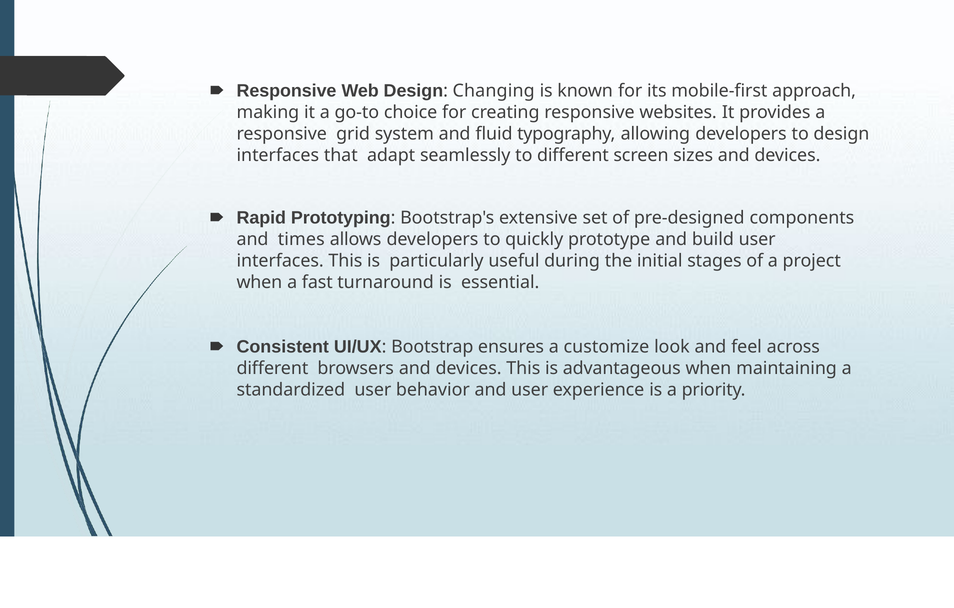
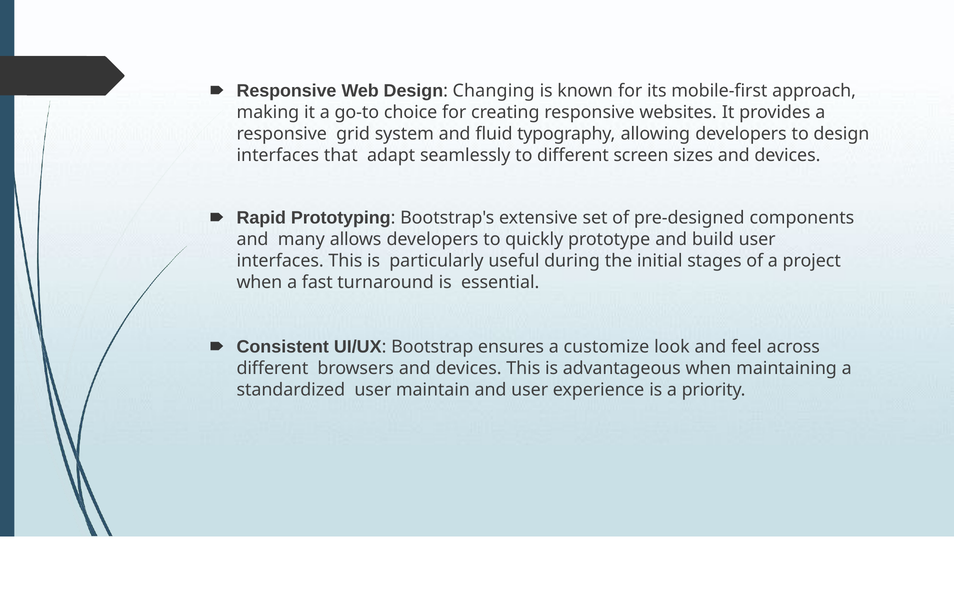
times: times -> many
behavior: behavior -> maintain
